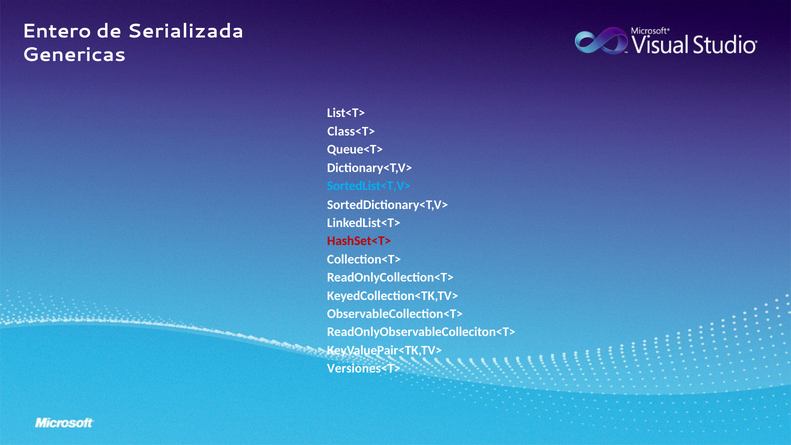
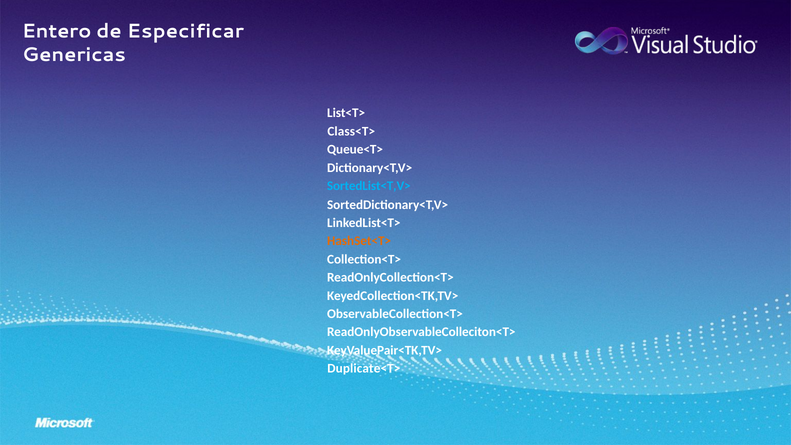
Serializada: Serializada -> Especificar
HashSet<T> colour: red -> orange
Versiones<T>: Versiones<T> -> Duplicate<T>
